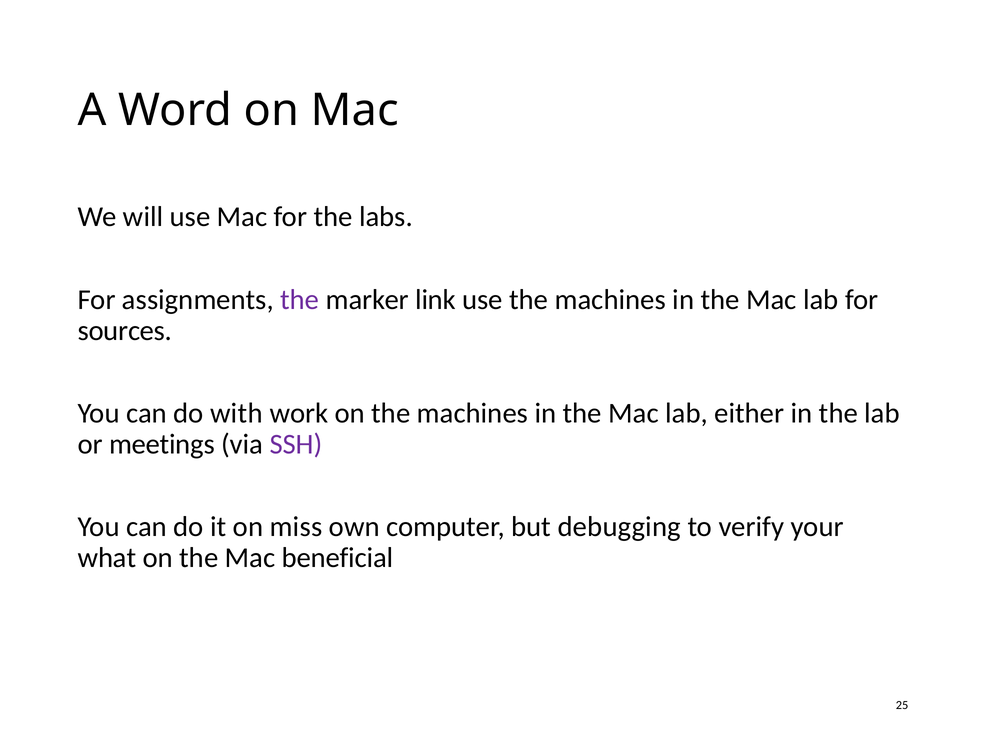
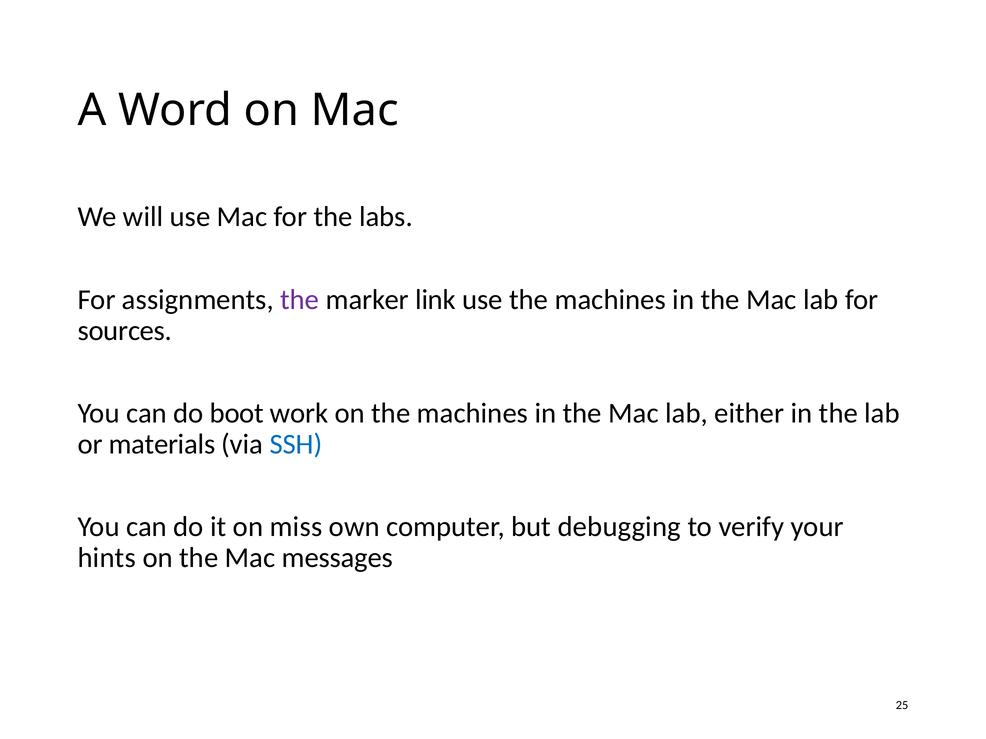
with: with -> boot
meetings: meetings -> materials
SSH colour: purple -> blue
what: what -> hints
beneficial: beneficial -> messages
